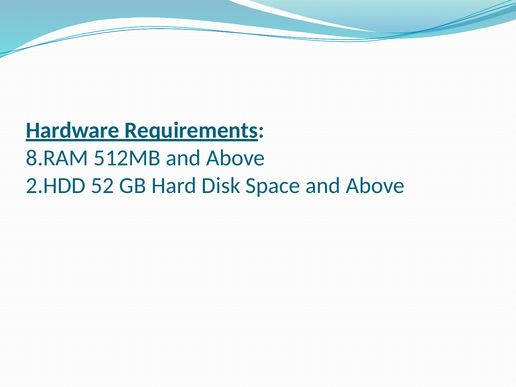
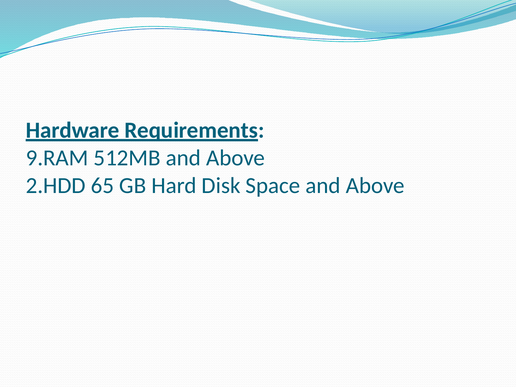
8.RAM: 8.RAM -> 9.RAM
52: 52 -> 65
